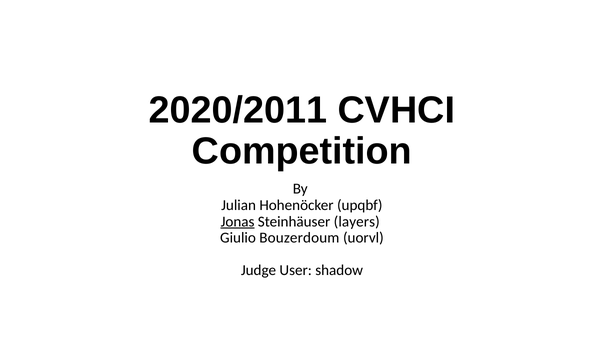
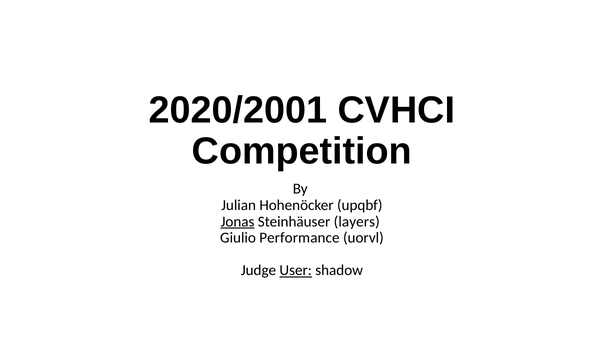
2020/2011: 2020/2011 -> 2020/2001
Bouzerdoum: Bouzerdoum -> Performance
User underline: none -> present
